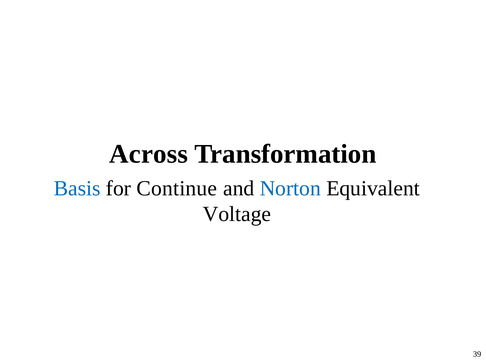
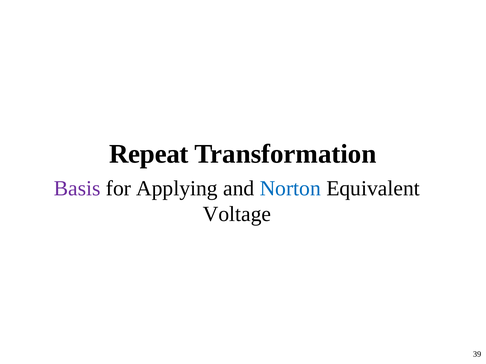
Across: Across -> Repeat
Basis colour: blue -> purple
Continue: Continue -> Applying
